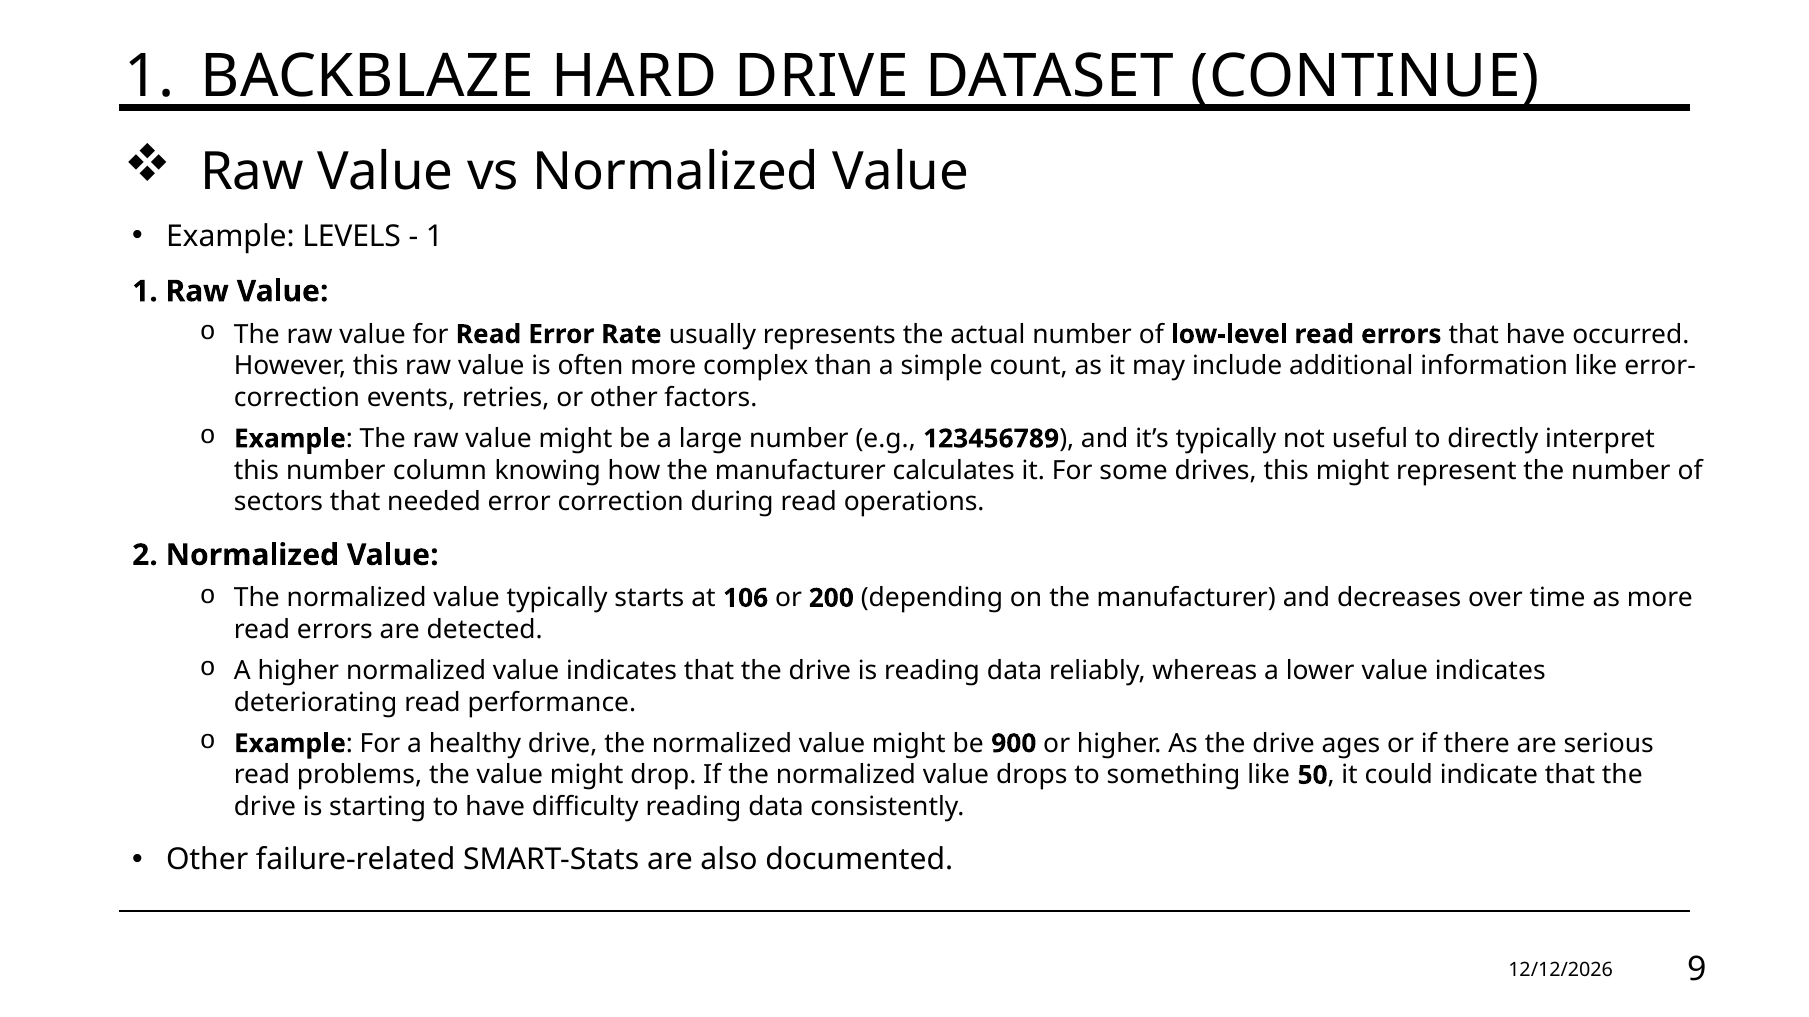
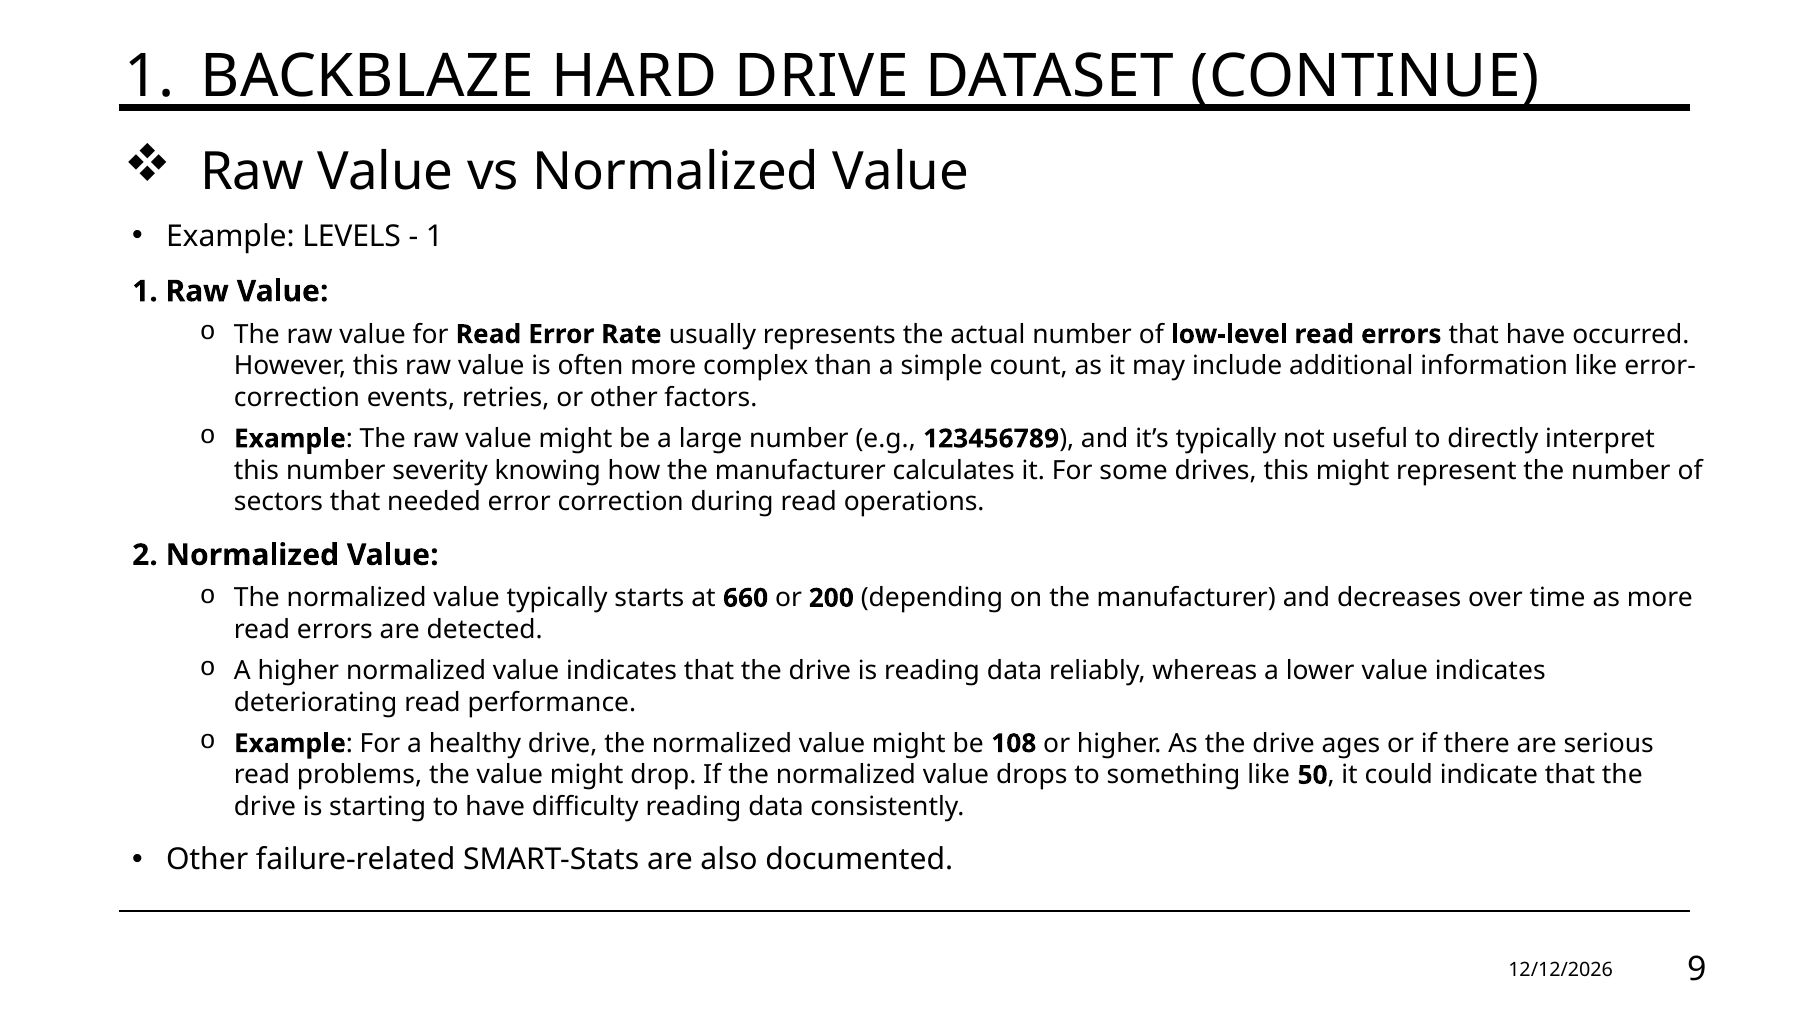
column: column -> severity
106: 106 -> 660
900: 900 -> 108
